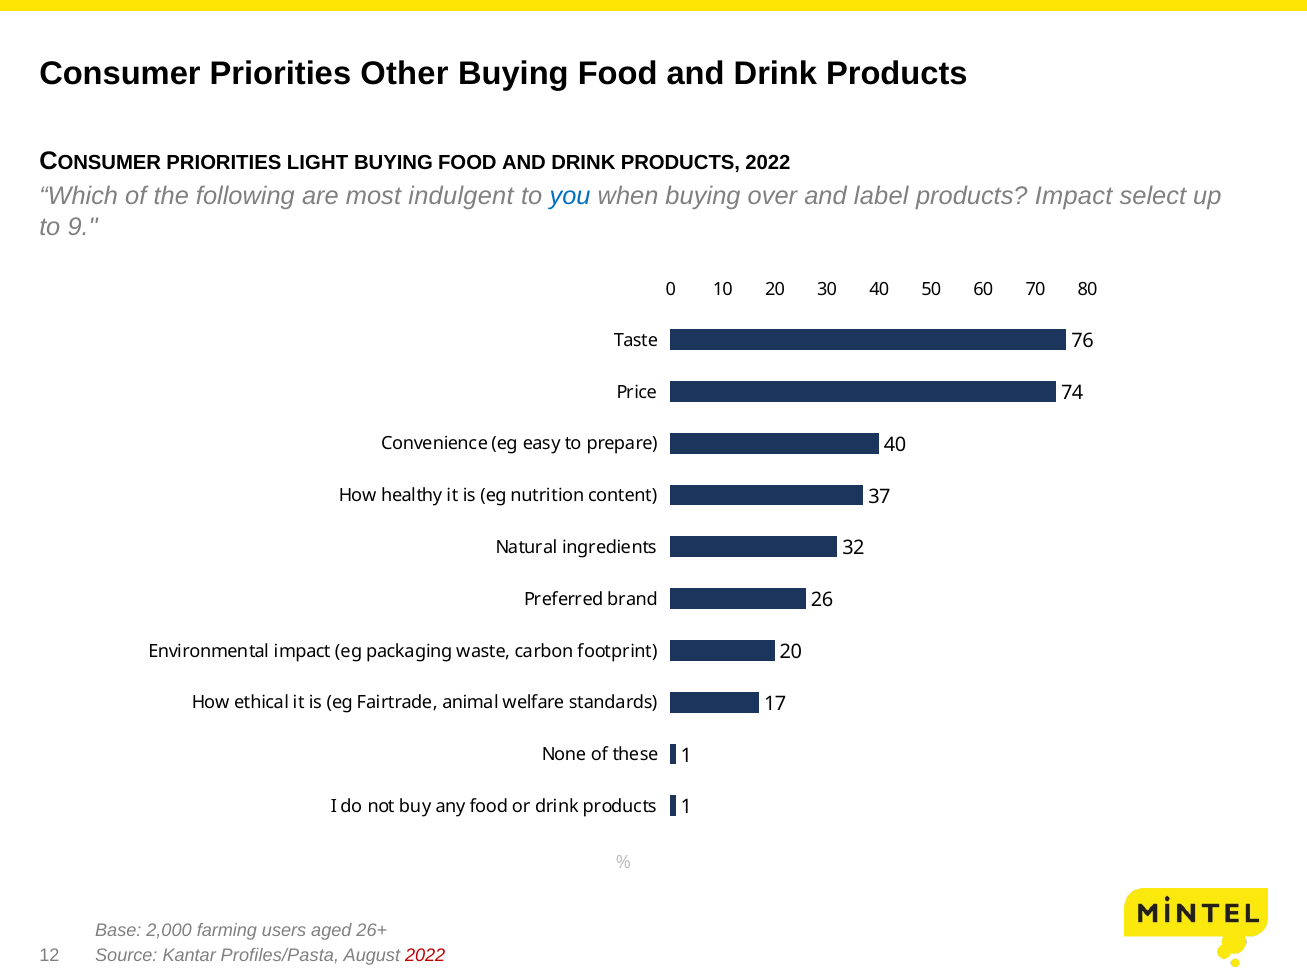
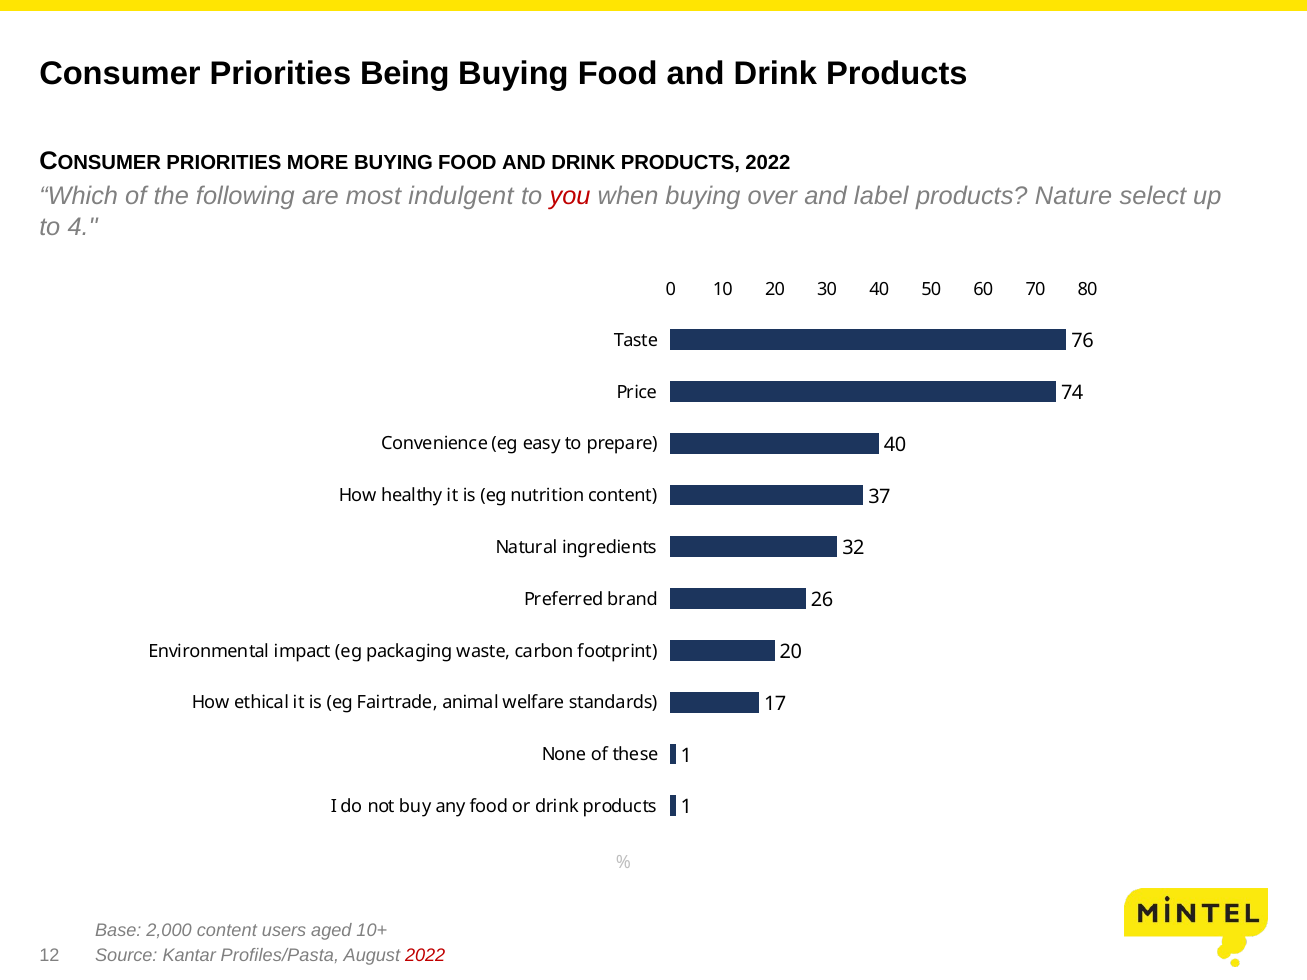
Other: Other -> Being
LIGHT: LIGHT -> MORE
you colour: blue -> red
products Impact: Impact -> Nature
9: 9 -> 4
2,000 farming: farming -> content
26+: 26+ -> 10+
